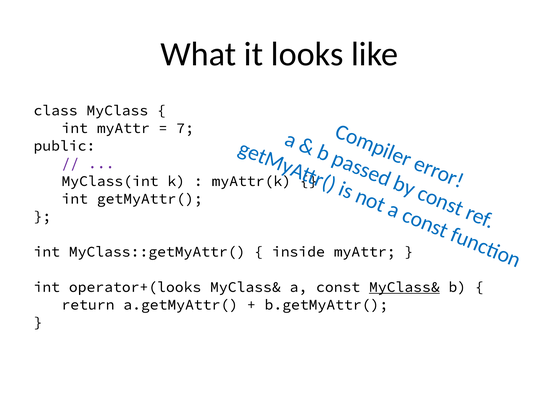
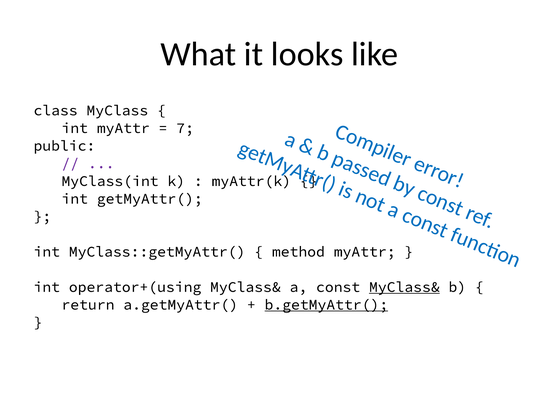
inside: inside -> method
operator+(looks: operator+(looks -> operator+(using
b.getMyAttr( underline: none -> present
